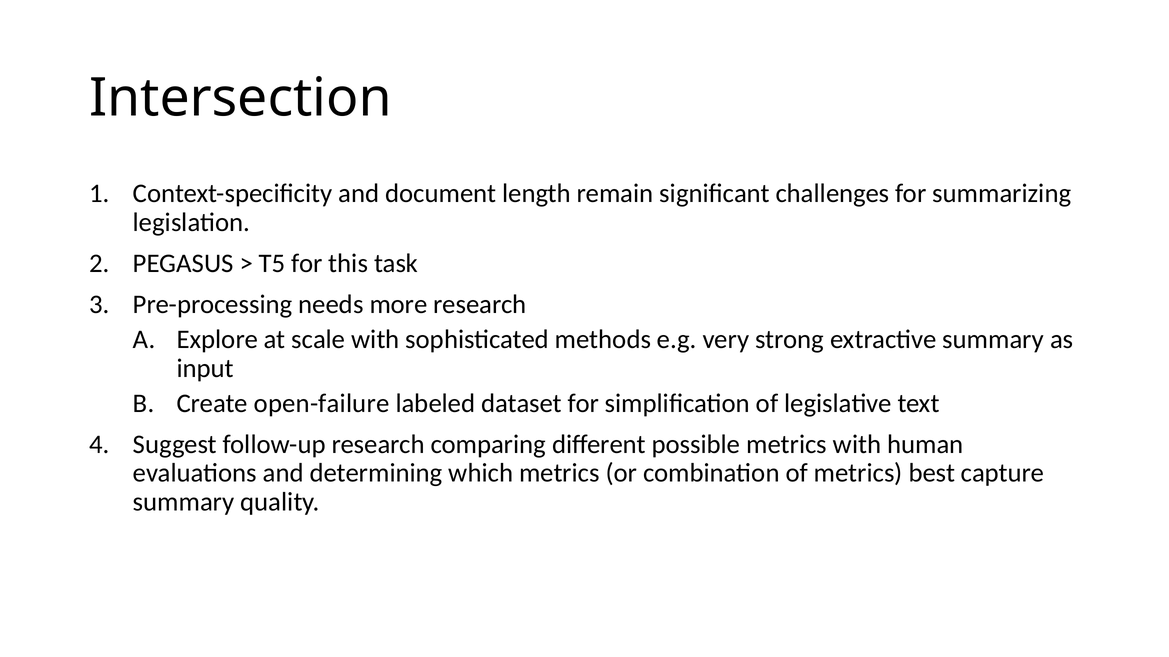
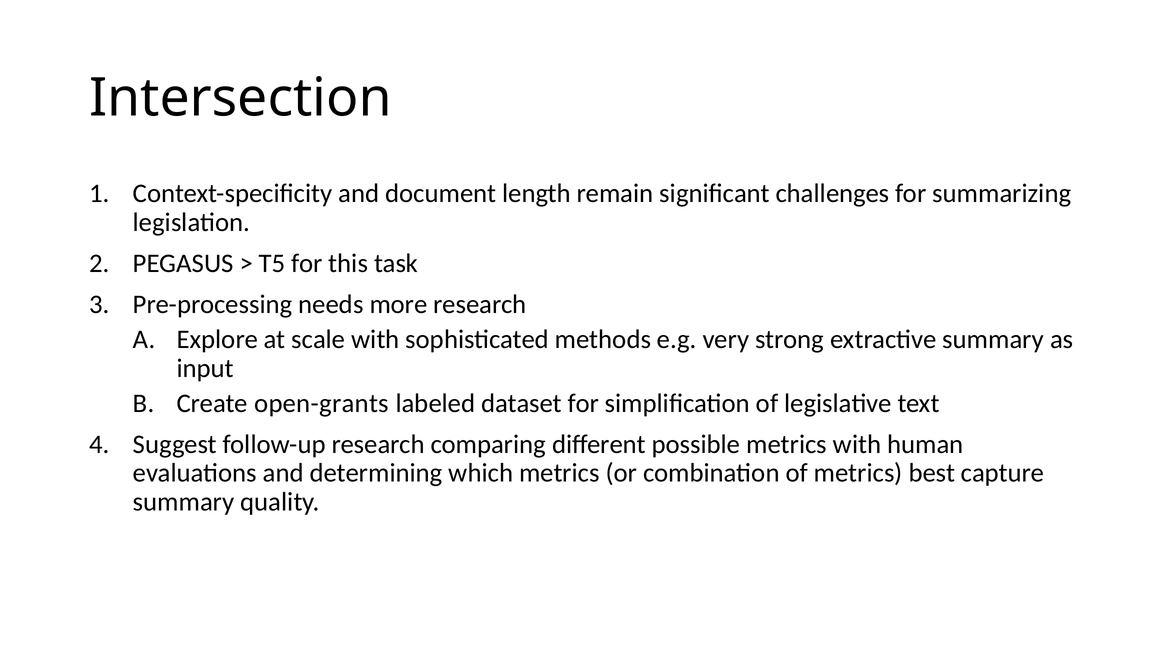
open-failure: open-failure -> open-grants
